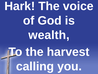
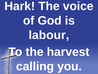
wealth: wealth -> labour
